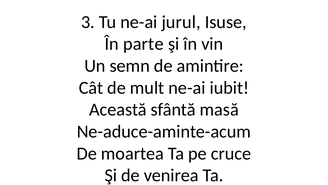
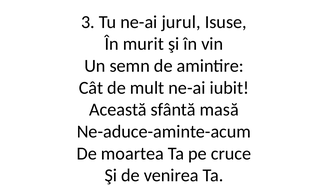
parte: parte -> murit
